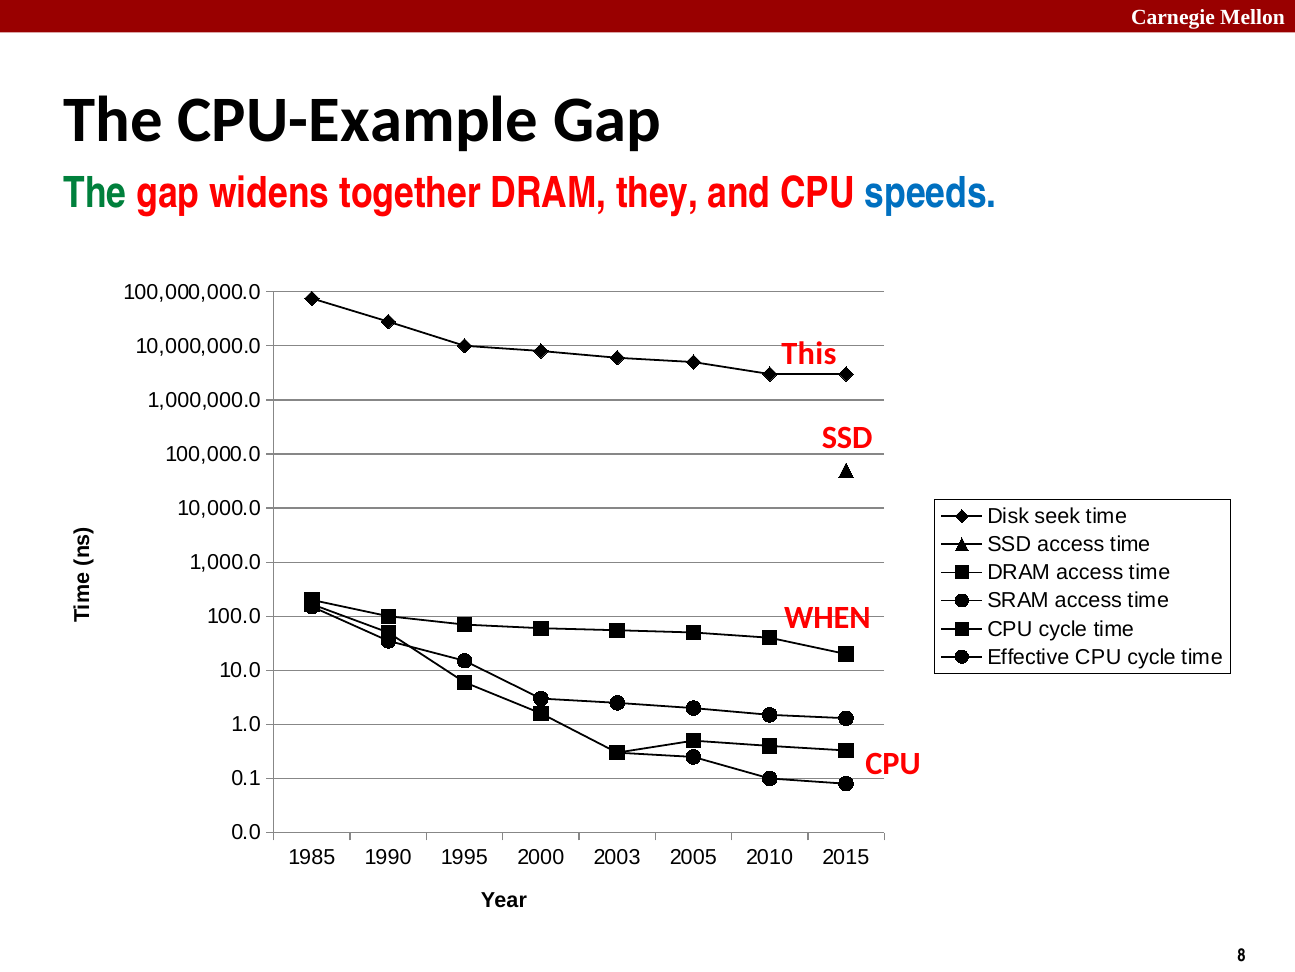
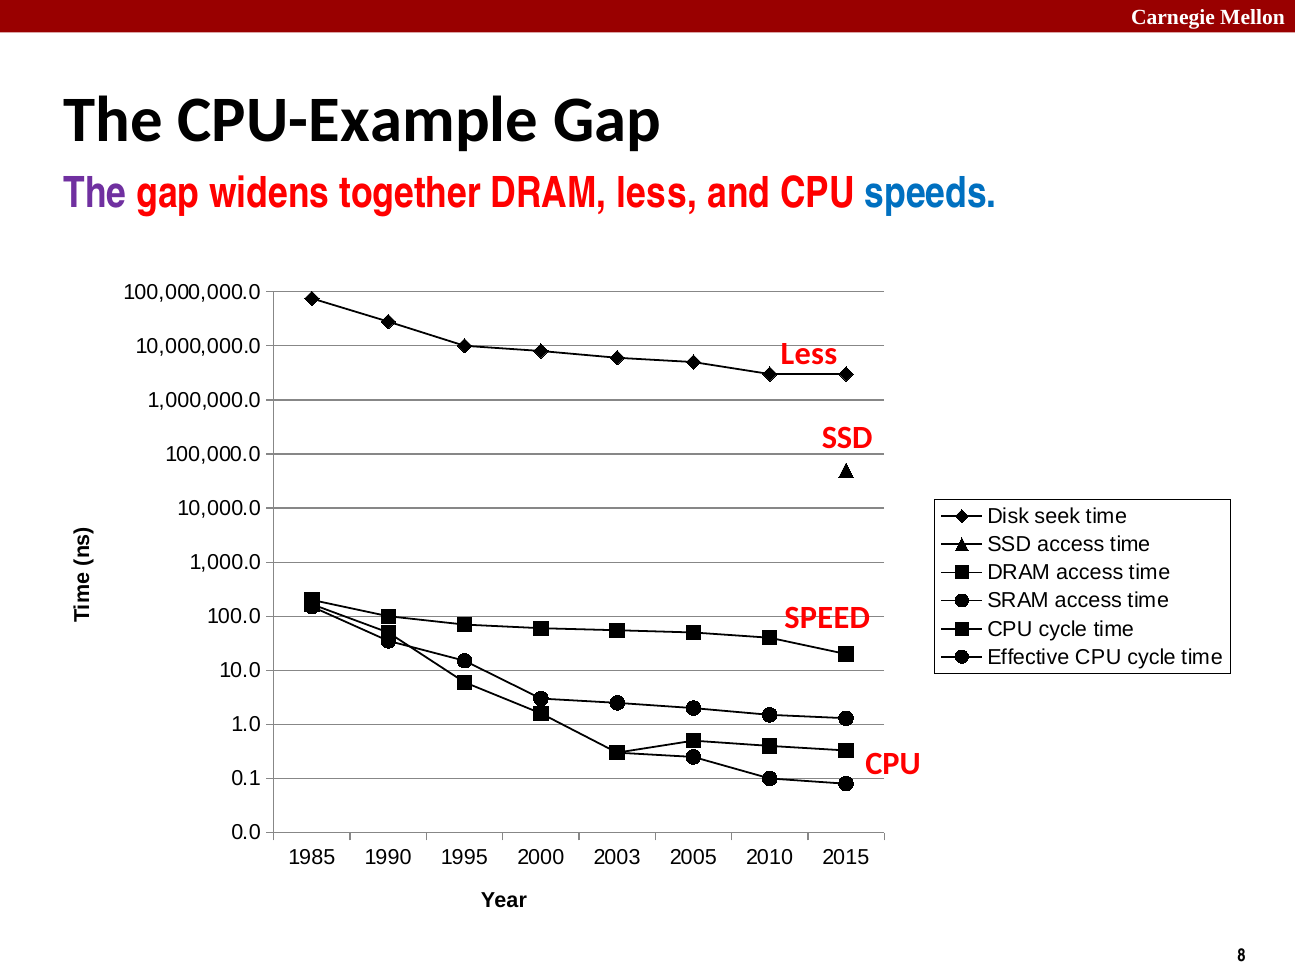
The at (95, 193) colour: green -> purple
DRAM they: they -> less
This at (809, 353): This -> Less
WHEN: WHEN -> SPEED
